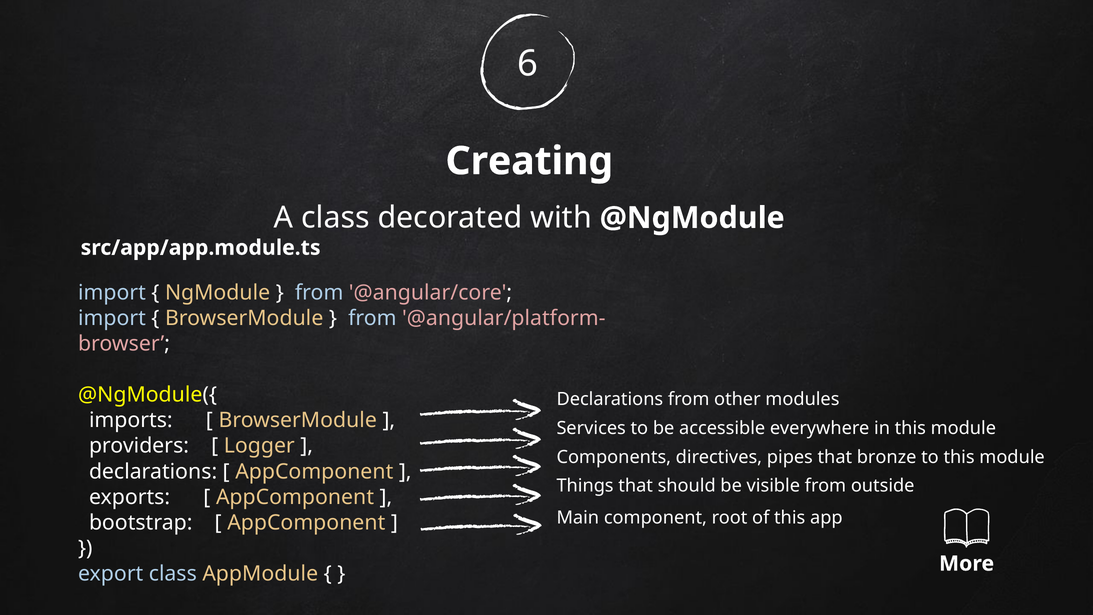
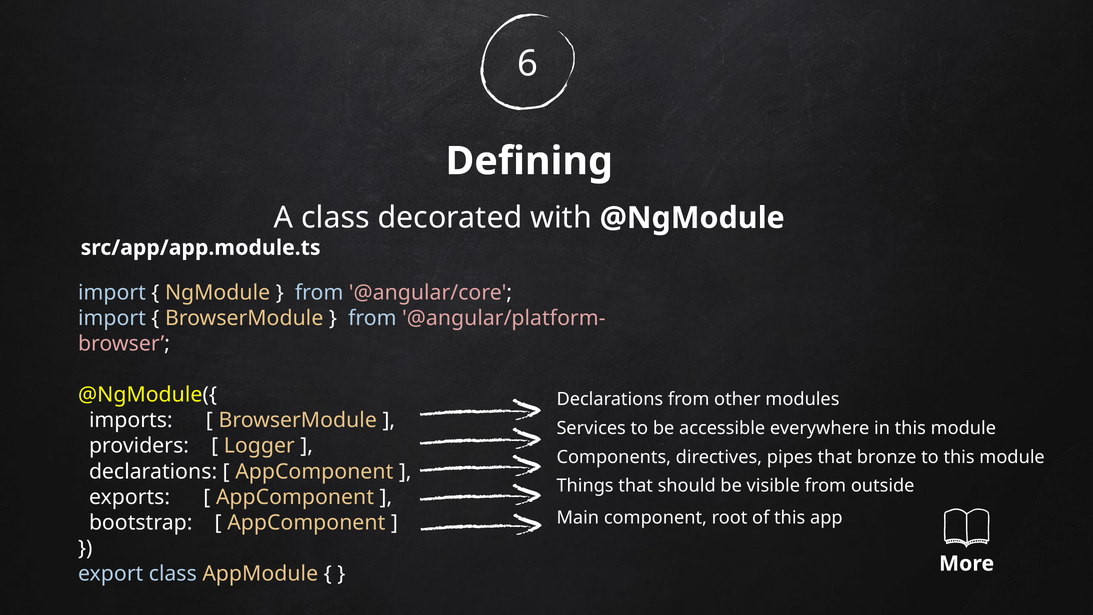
Creating: Creating -> Defining
